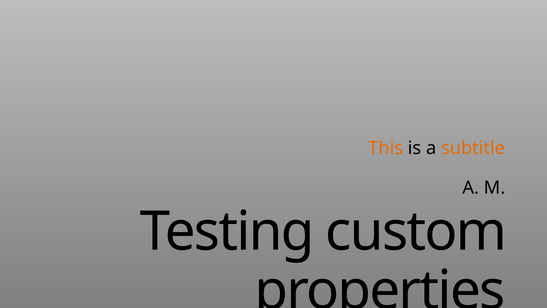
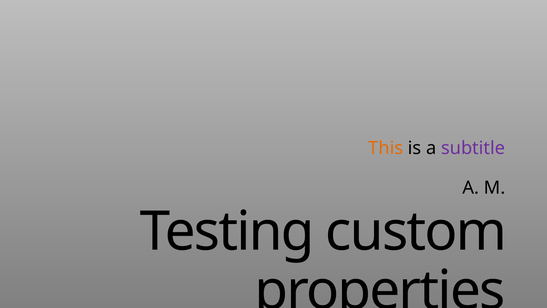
subtitle colour: orange -> purple
